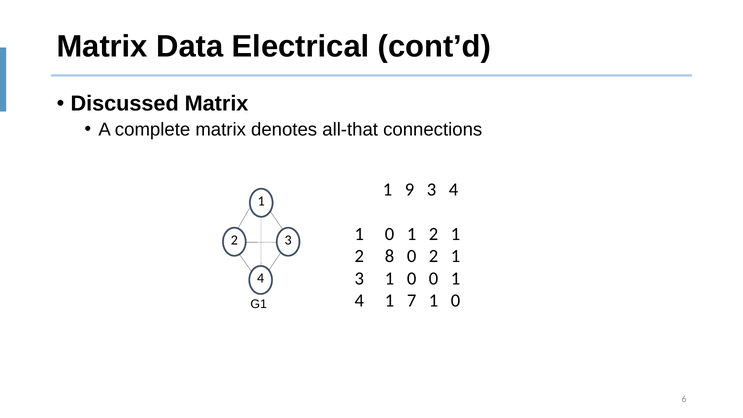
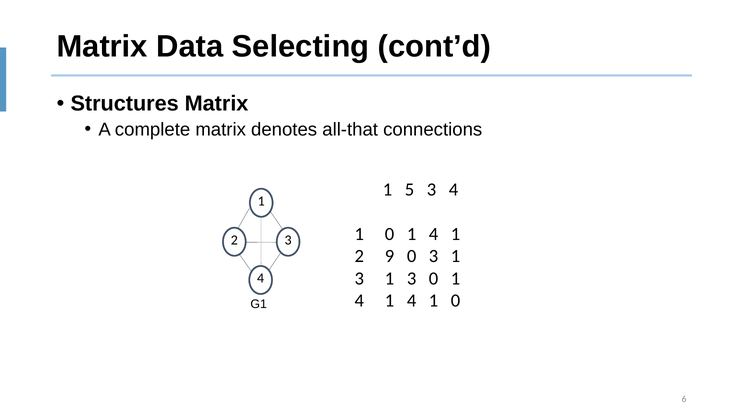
Electrical: Electrical -> Selecting
Discussed: Discussed -> Structures
9: 9 -> 5
1 0 1 2: 2 -> 4
8: 8 -> 9
0 2: 2 -> 3
0 at (412, 279): 0 -> 3
4 1 7: 7 -> 4
